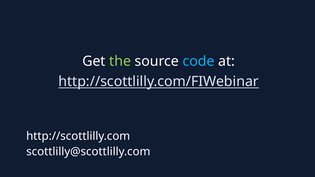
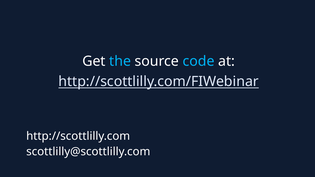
the colour: light green -> light blue
